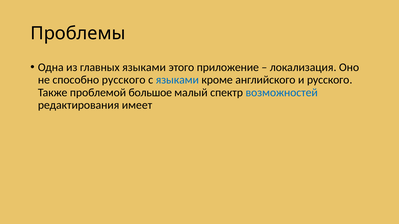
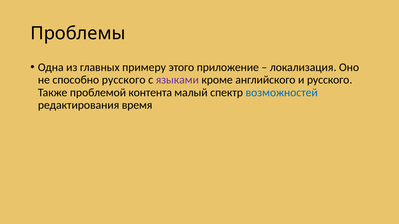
главных языками: языками -> примеру
языками at (177, 80) colour: blue -> purple
большое: большое -> контента
имеет: имеет -> время
